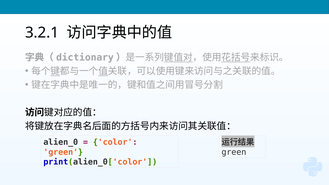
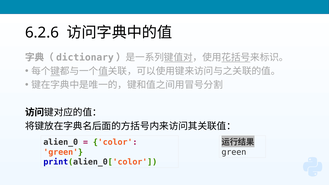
3.2.1: 3.2.1 -> 6.2.6
